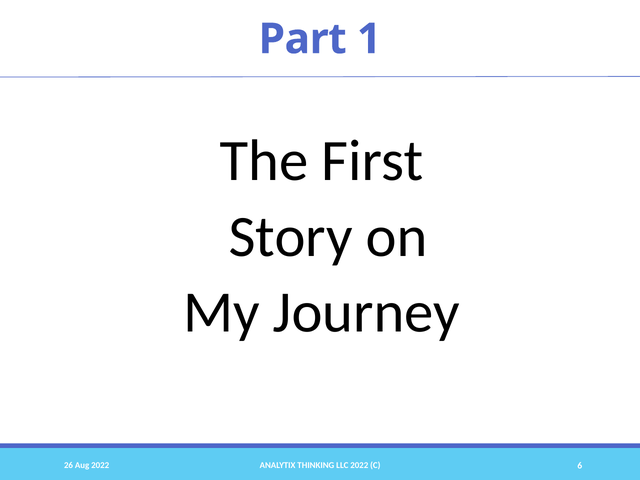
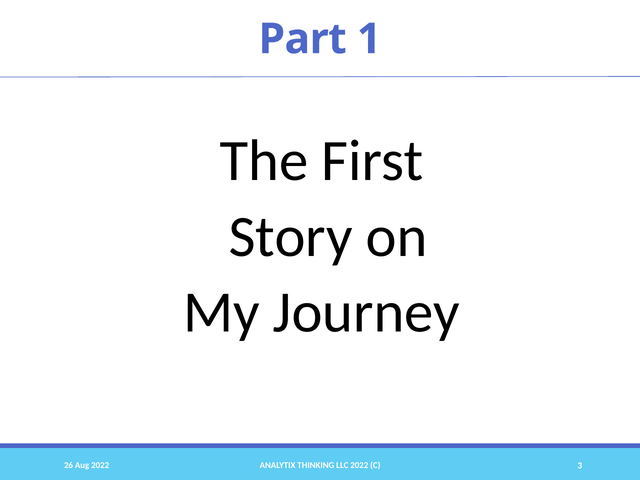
6: 6 -> 3
